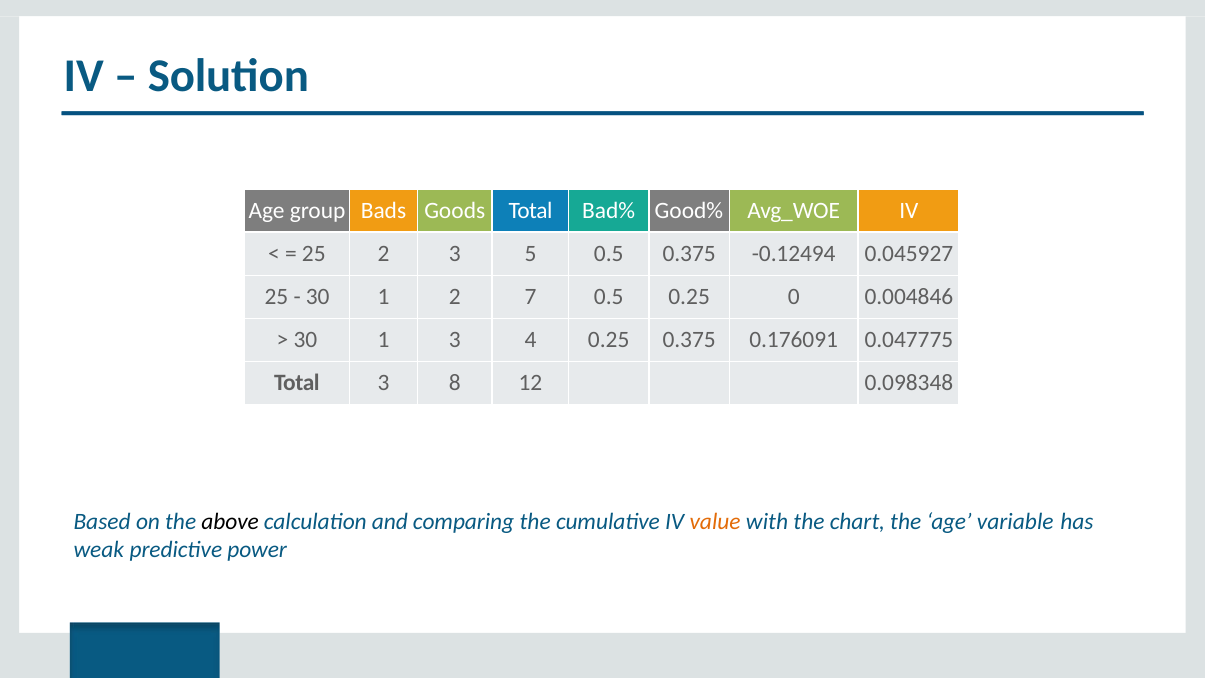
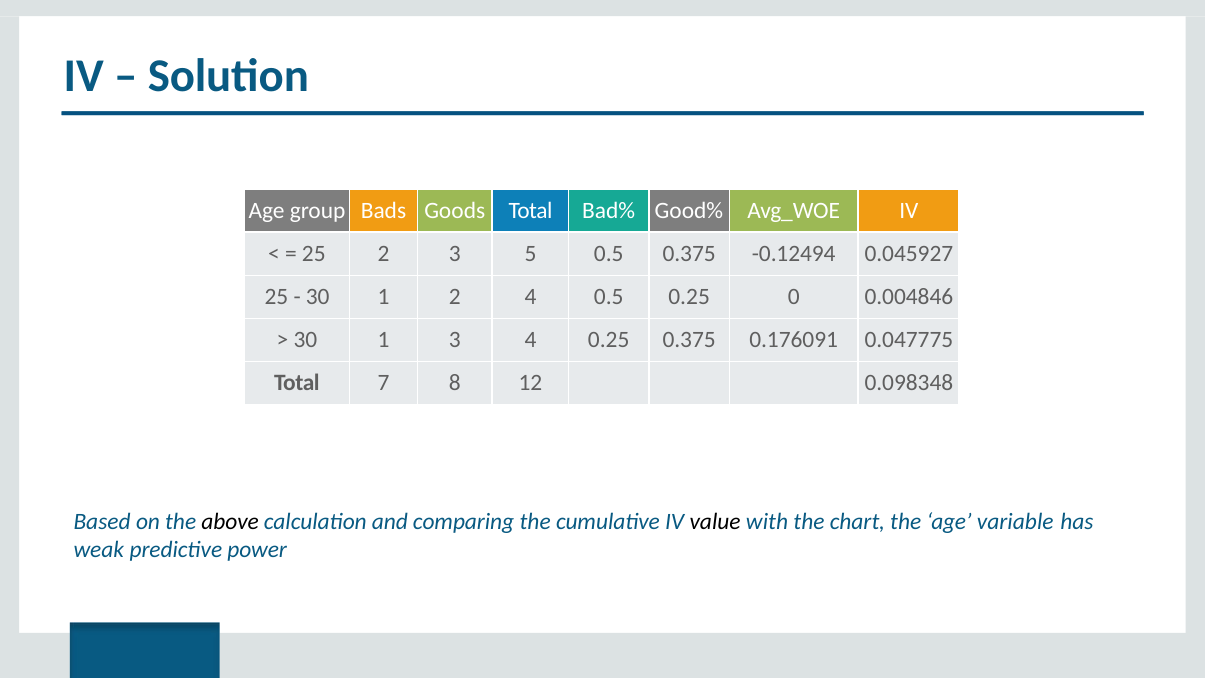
2 7: 7 -> 4
Total 3: 3 -> 7
value colour: orange -> black
